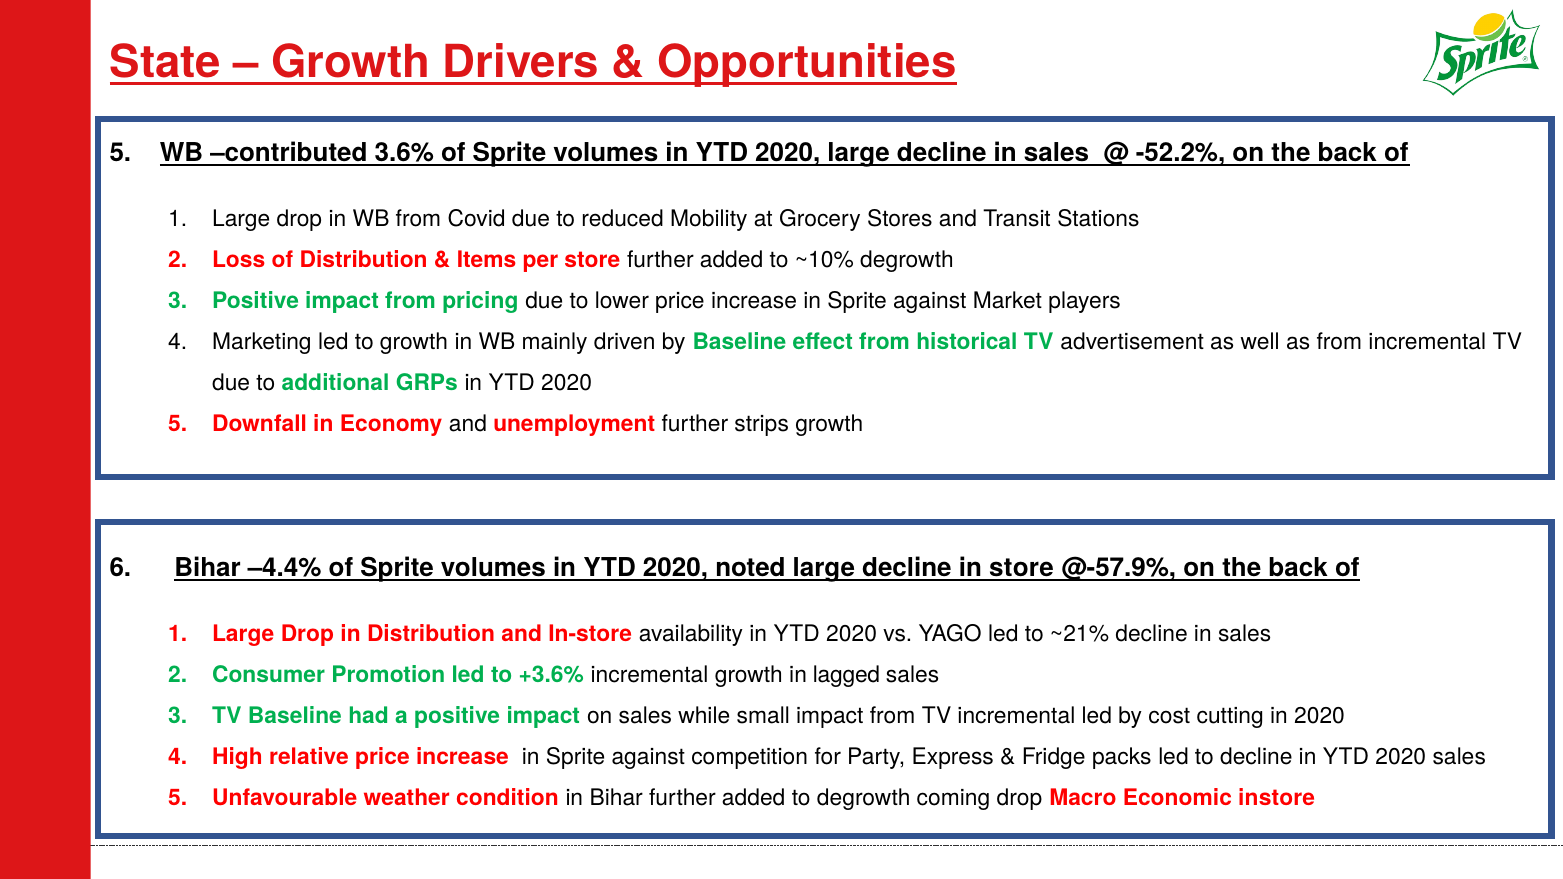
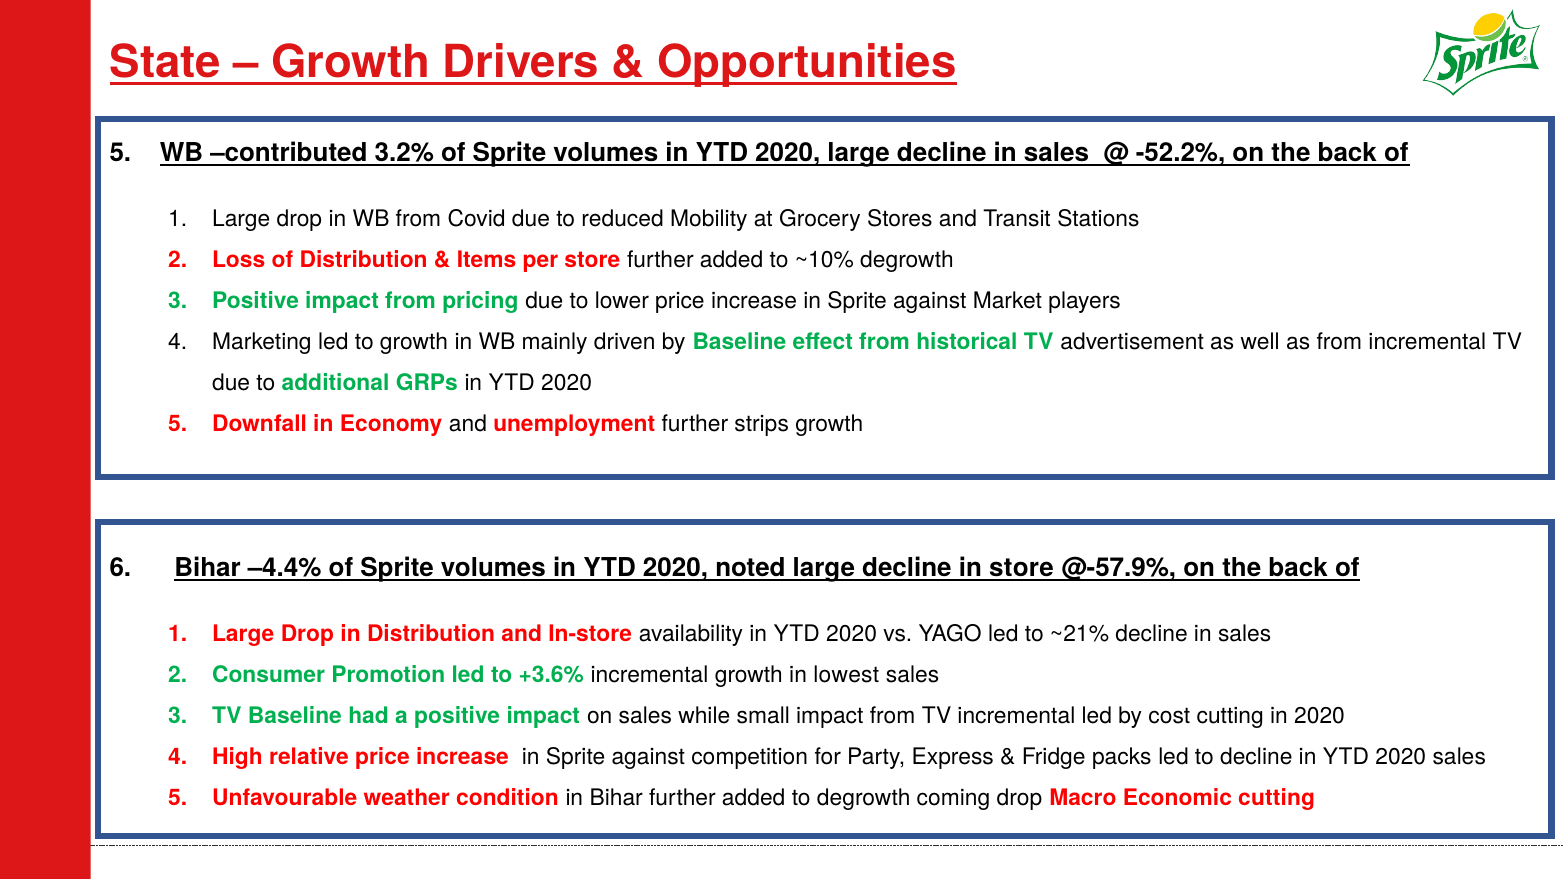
3.6%: 3.6% -> 3.2%
lagged: lagged -> lowest
Economic instore: instore -> cutting
